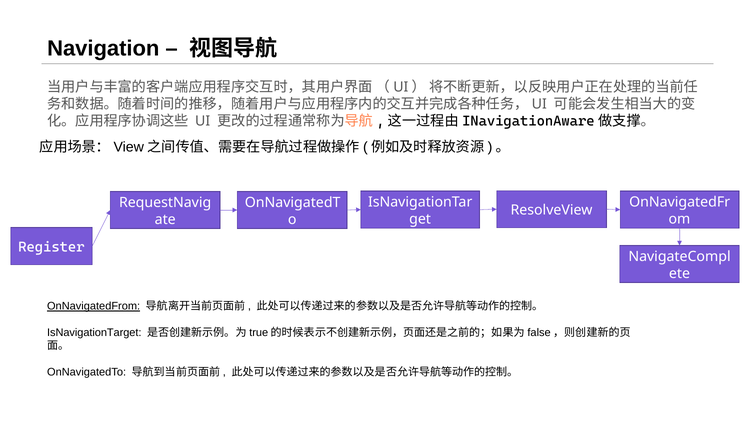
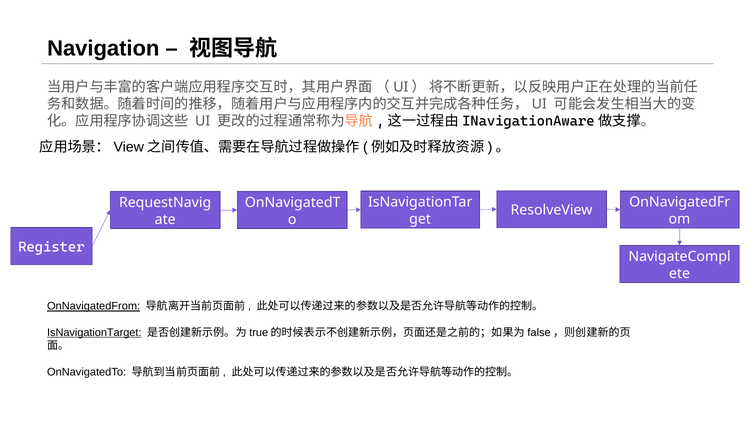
IsNavigationTarget underline: none -> present
